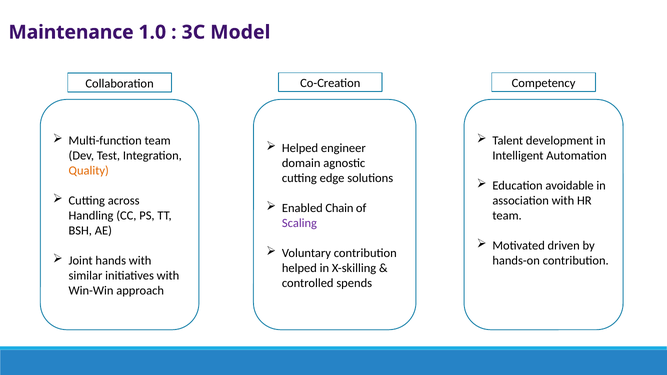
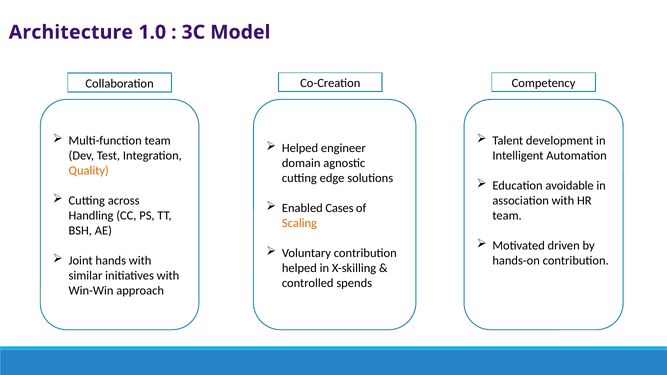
Maintenance: Maintenance -> Architecture
Chain: Chain -> Cases
Scaling colour: purple -> orange
